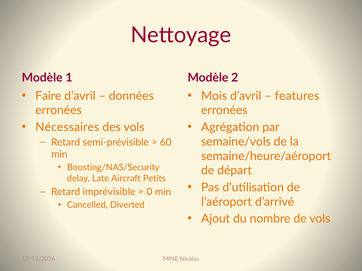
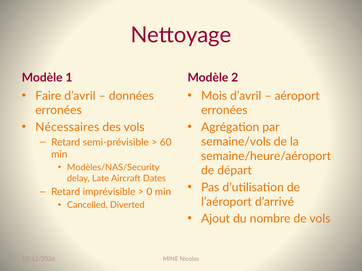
features: features -> aéroport
Boosting/NAS/Security: Boosting/NAS/Security -> Modèles/NAS/Security
Petits: Petits -> Dates
